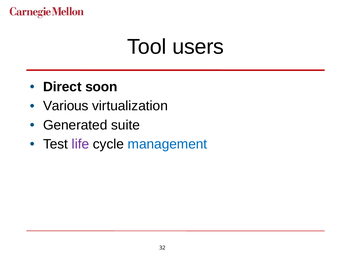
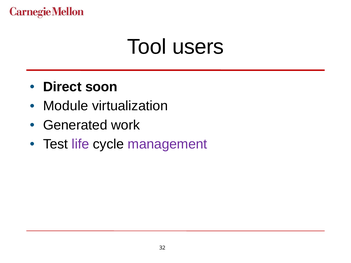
Various: Various -> Module
suite: suite -> work
management colour: blue -> purple
